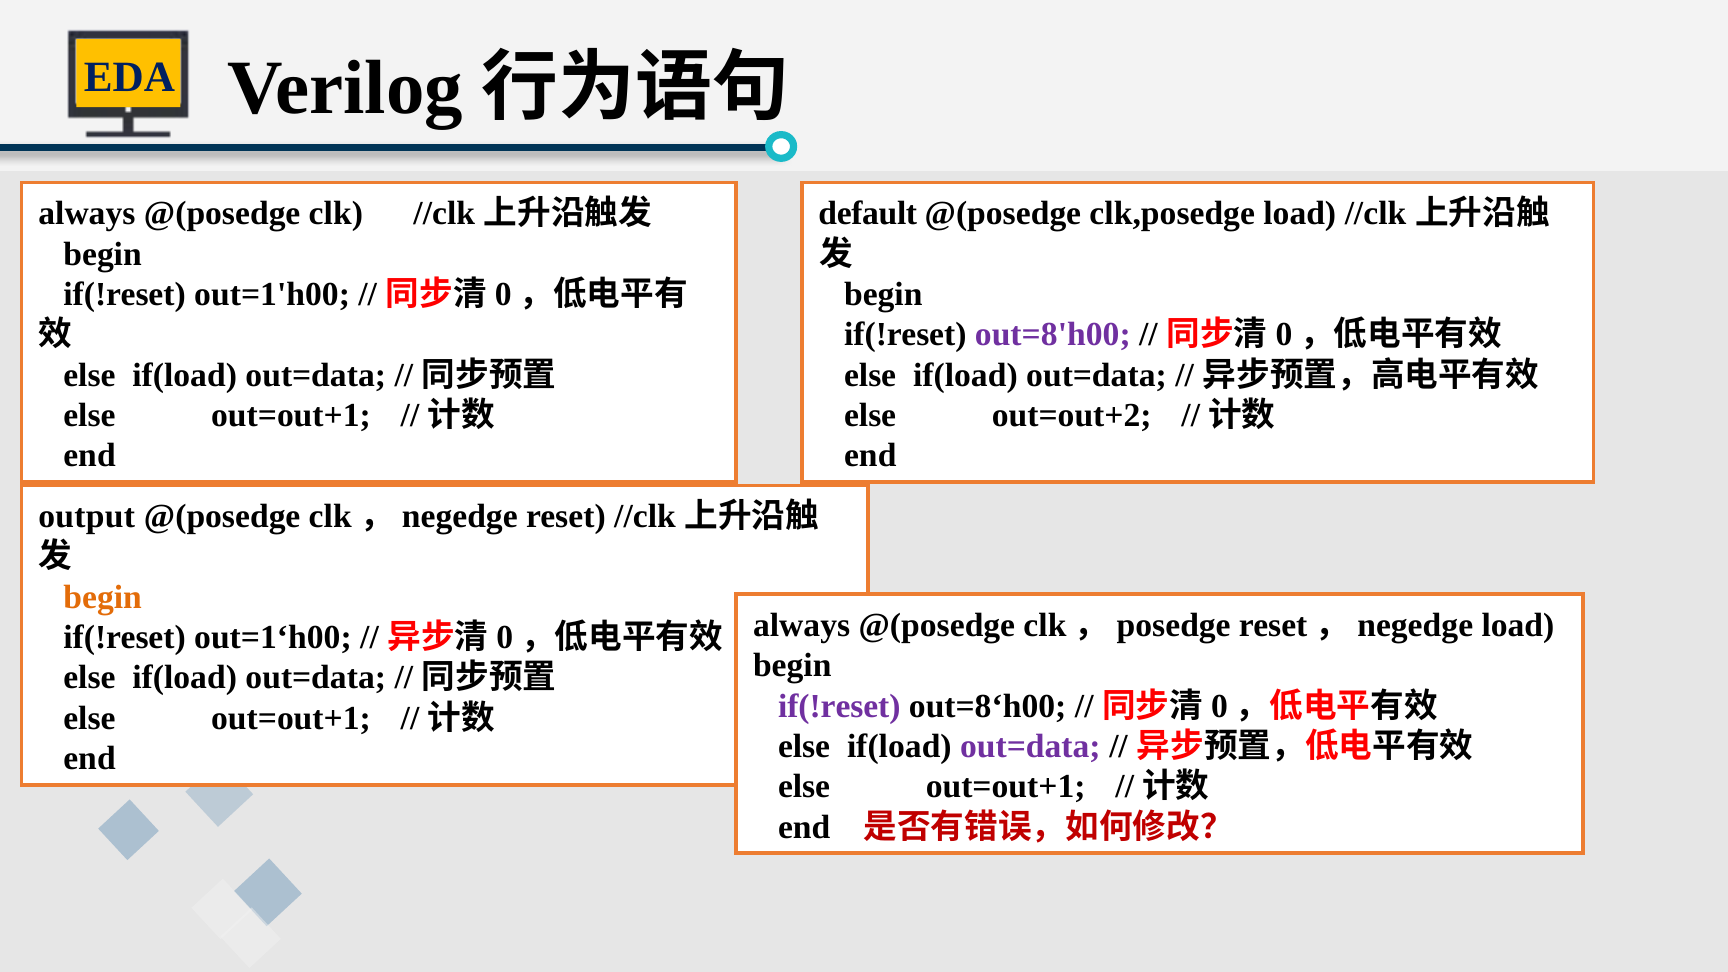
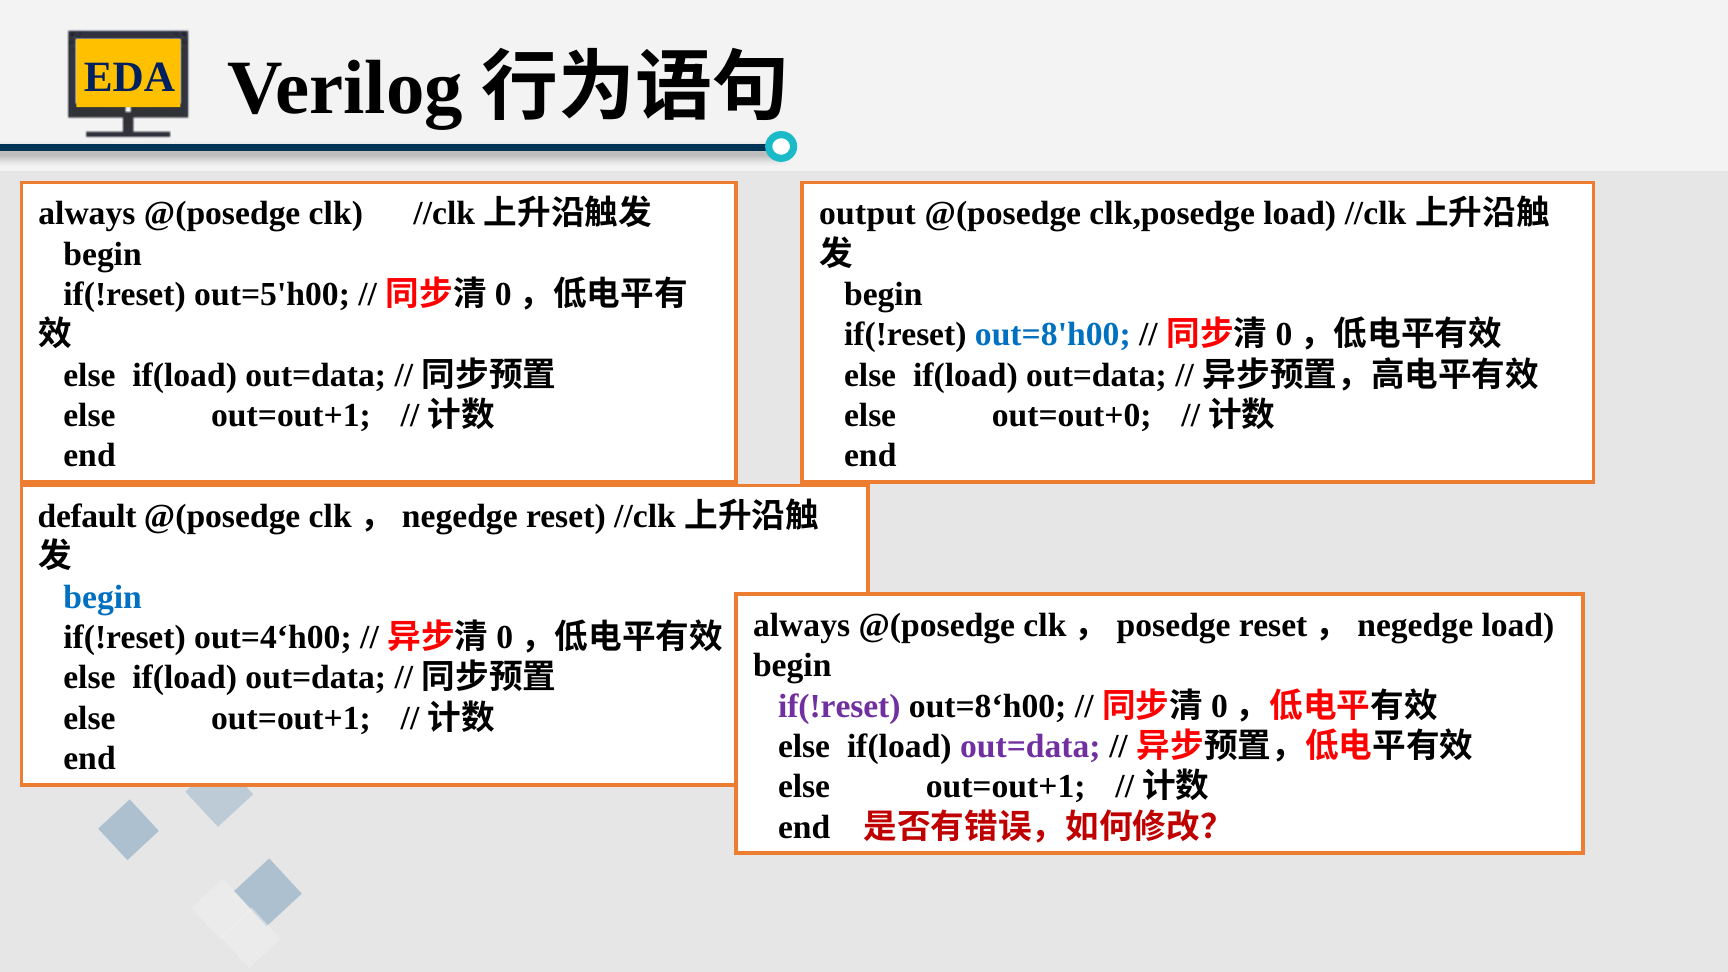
default: default -> output
out=1'h00: out=1'h00 -> out=5'h00
out=8'h00 colour: purple -> blue
out=out+2: out=out+2 -> out=out+0
output: output -> default
begin at (103, 597) colour: orange -> blue
out=1‘h00: out=1‘h00 -> out=4‘h00
